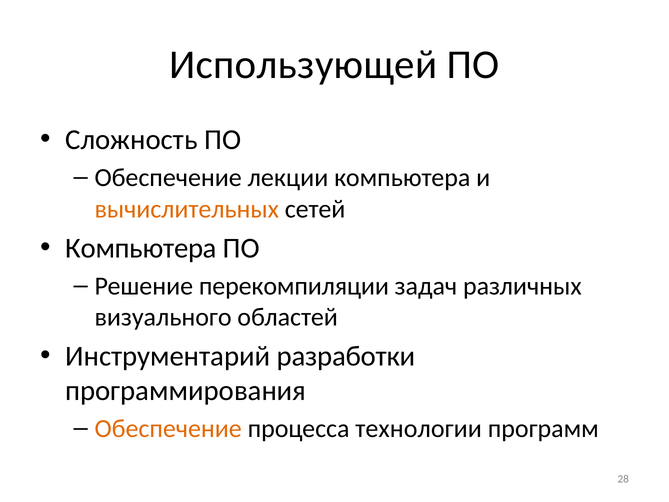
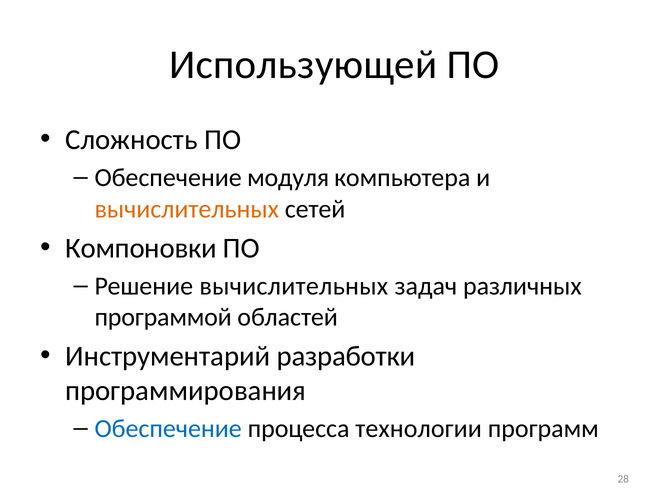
лекции: лекции -> модуля
Компьютера at (141, 248): Компьютера -> Компоновки
Решение перекомпиляции: перекомпиляции -> вычислительных
визуального: визуального -> программой
Обеспечение at (168, 429) colour: orange -> blue
